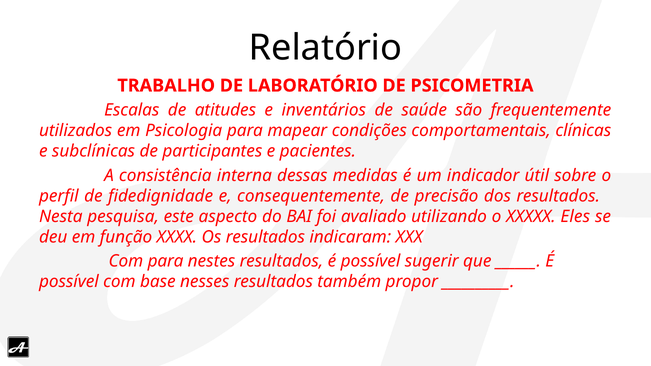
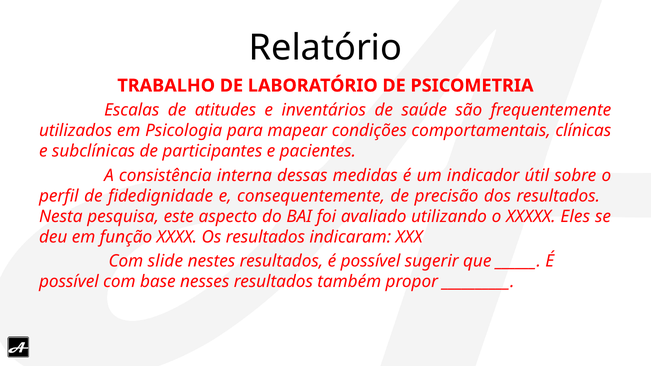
Com para: para -> slide
